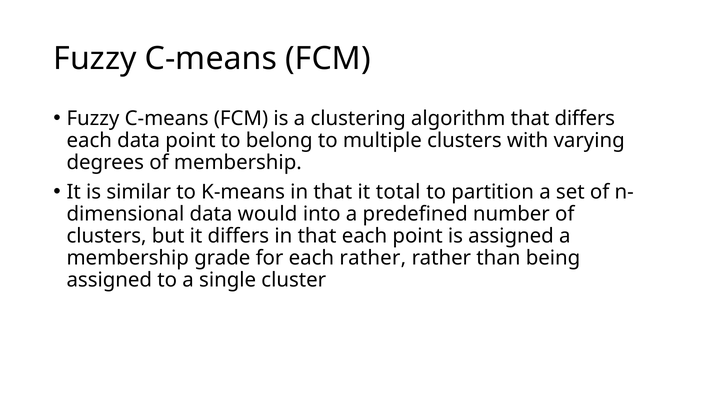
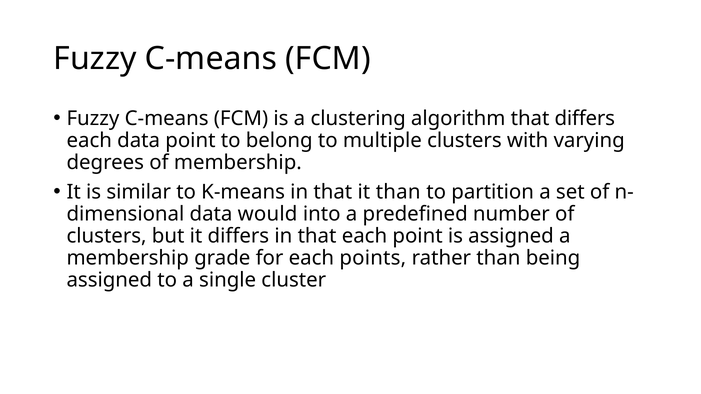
it total: total -> than
each rather: rather -> points
